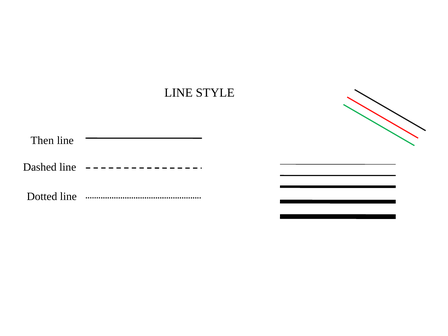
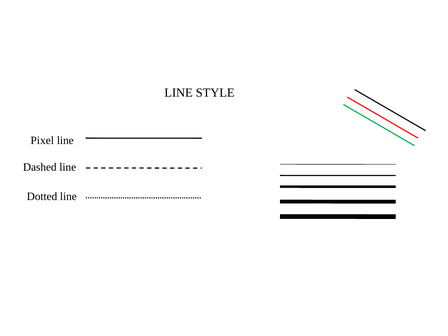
Then: Then -> Pixel
